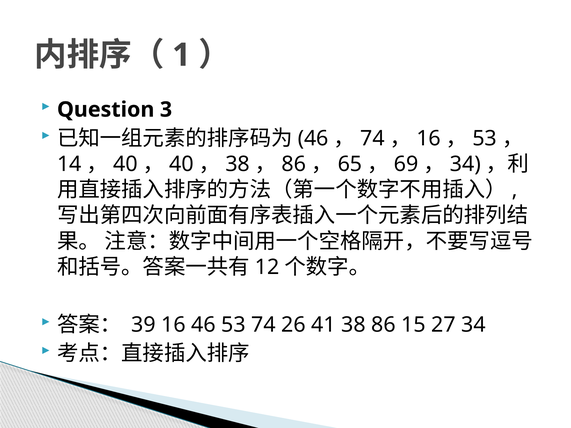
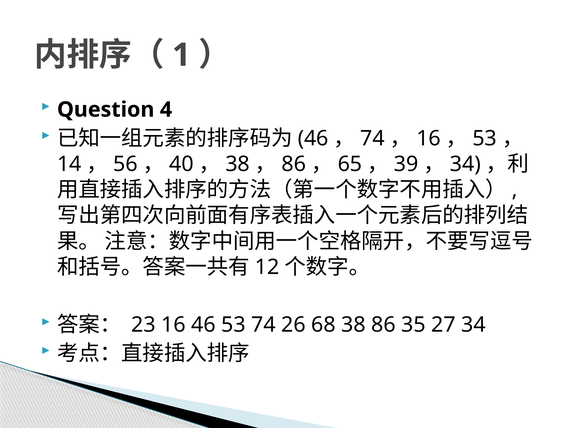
3: 3 -> 4
40 at (125, 164): 40 -> 56
69: 69 -> 39
39: 39 -> 23
41: 41 -> 68
15: 15 -> 35
